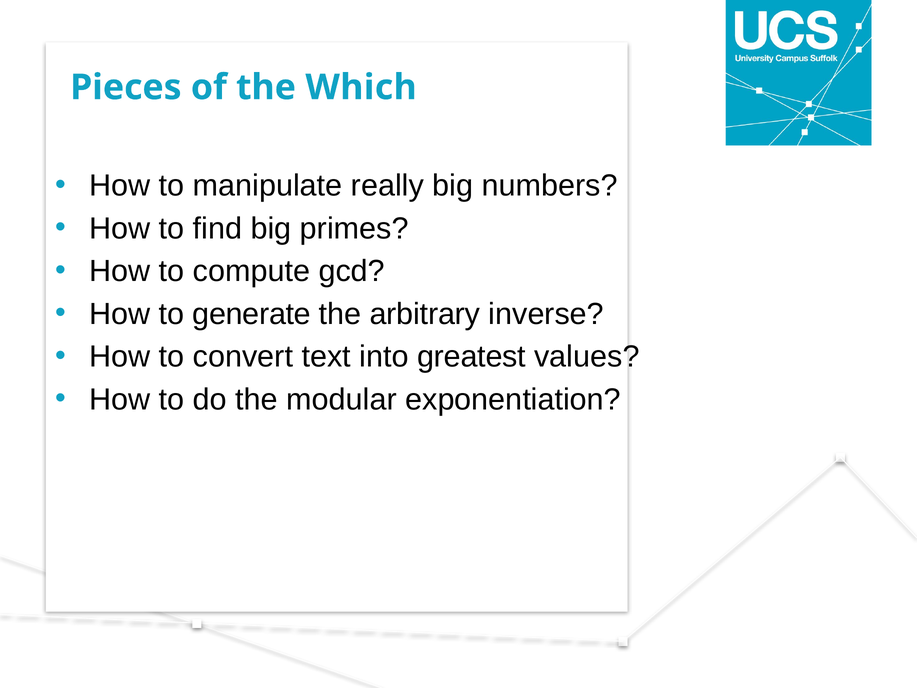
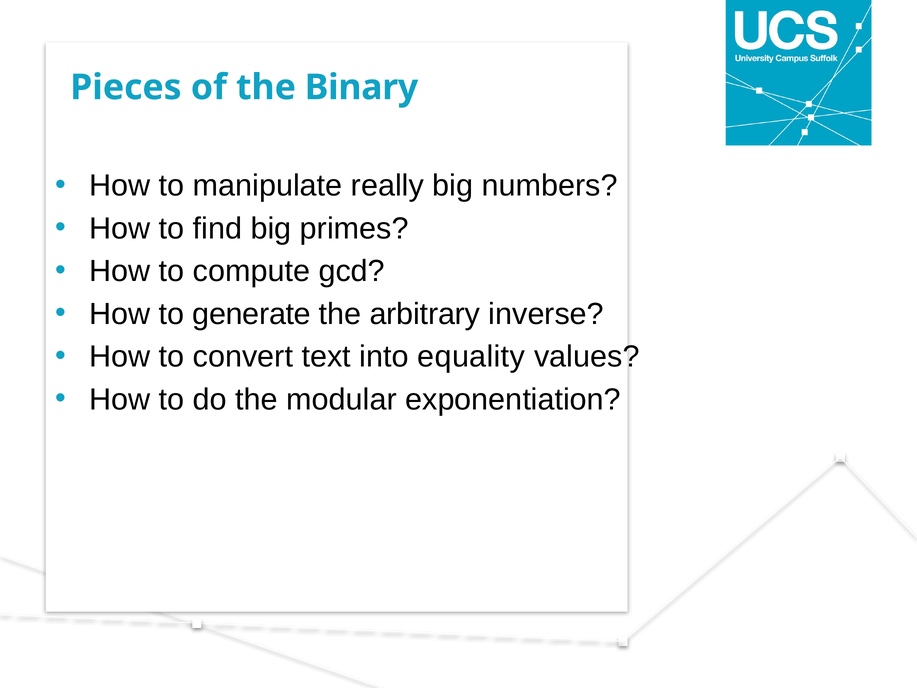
Which: Which -> Binary
greatest: greatest -> equality
